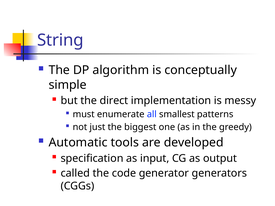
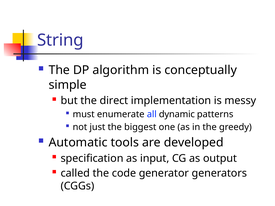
smallest: smallest -> dynamic
